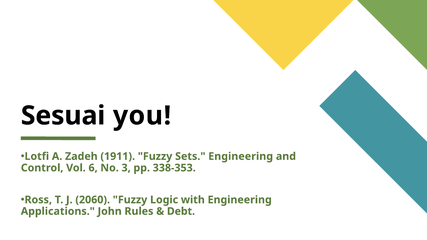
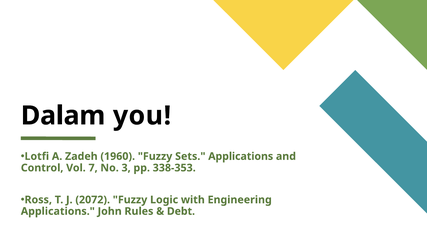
Sesuai: Sesuai -> Dalam
1911: 1911 -> 1960
Sets Engineering: Engineering -> Applications
6: 6 -> 7
2060: 2060 -> 2072
